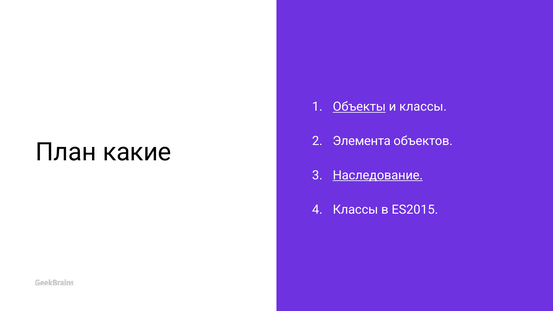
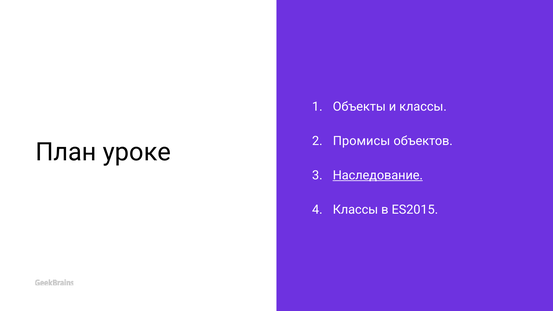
Объекты underline: present -> none
Элемента: Элемента -> Промисы
какие: какие -> уроке
